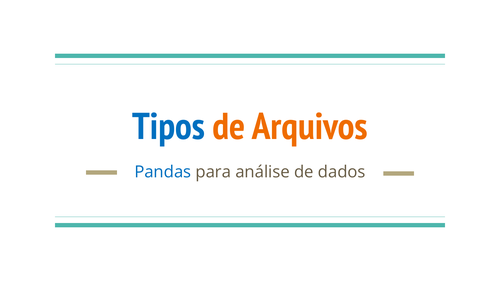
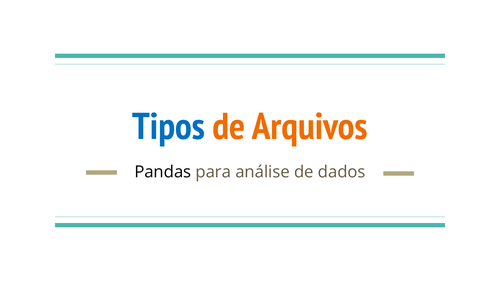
Pandas colour: blue -> black
